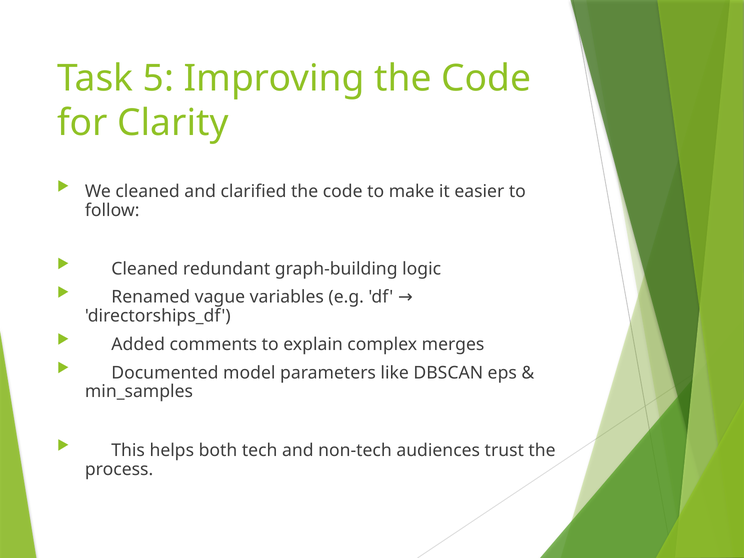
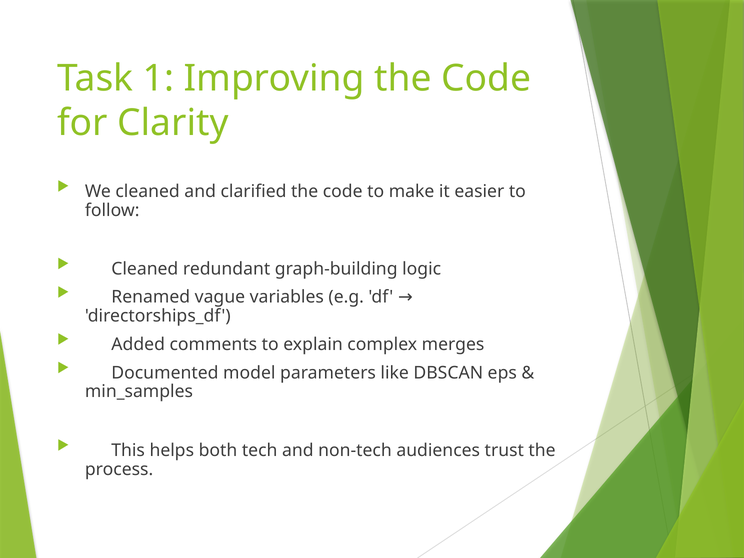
5: 5 -> 1
